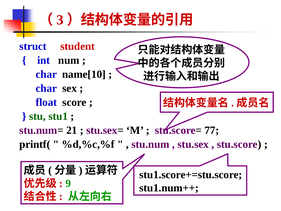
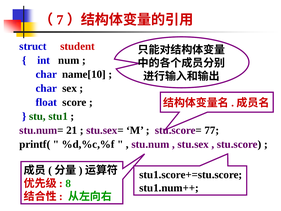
3: 3 -> 7
9: 9 -> 8
